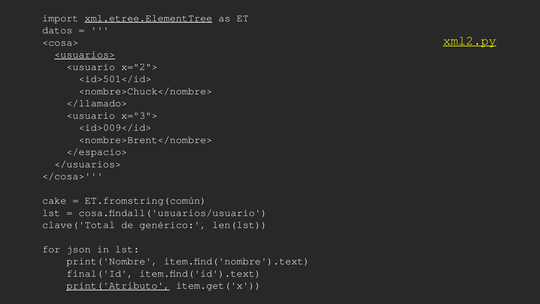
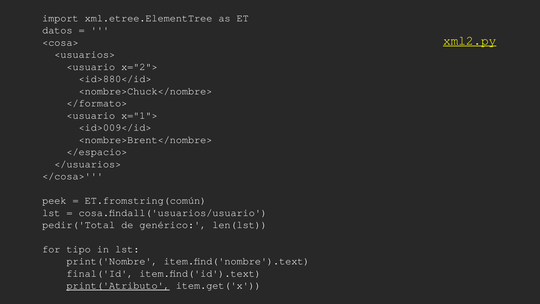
xml.etree.ElementTree underline: present -> none
<usuarios> underline: present -> none
<id>501</id>: <id>501</id> -> <id>880</id>
</llamado>: </llamado> -> </formato>
x="3">: x="3"> -> x="1">
cake: cake -> peek
clave('Total: clave('Total -> pedir('Total
json: json -> tipo
